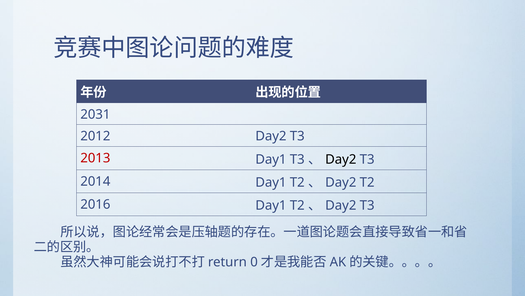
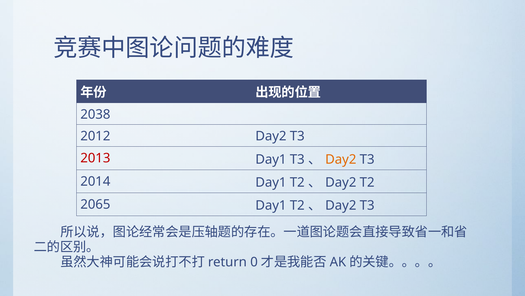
2031: 2031 -> 2038
Day2 at (341, 159) colour: black -> orange
2016: 2016 -> 2065
